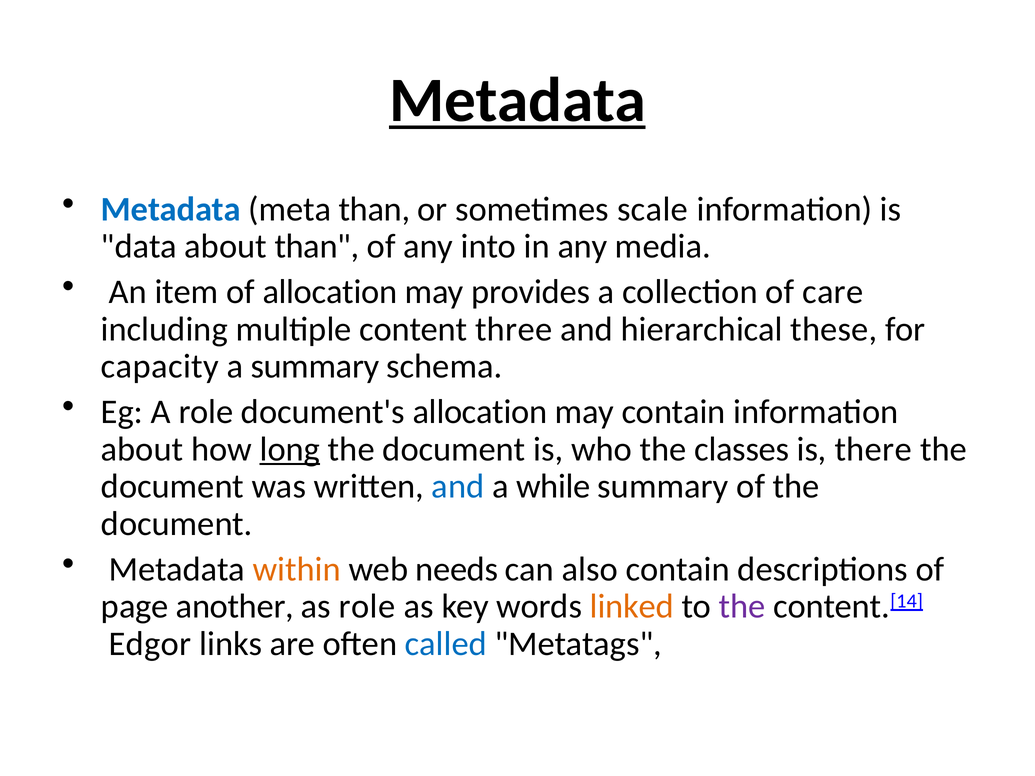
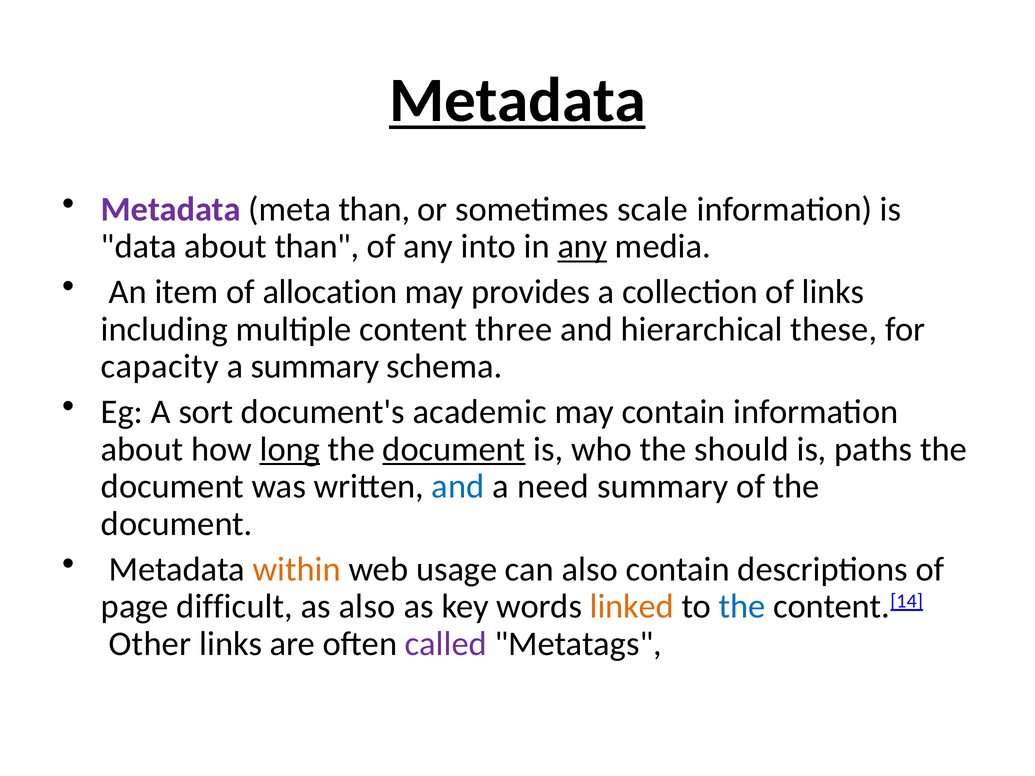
Metadata at (171, 209) colour: blue -> purple
any at (582, 247) underline: none -> present
of care: care -> links
A role: role -> sort
document's allocation: allocation -> academic
document at (454, 449) underline: none -> present
classes: classes -> should
there: there -> paths
while: while -> need
needs: needs -> usage
another: another -> difficult
as role: role -> also
the at (742, 607) colour: purple -> blue
Edgor: Edgor -> Other
called colour: blue -> purple
